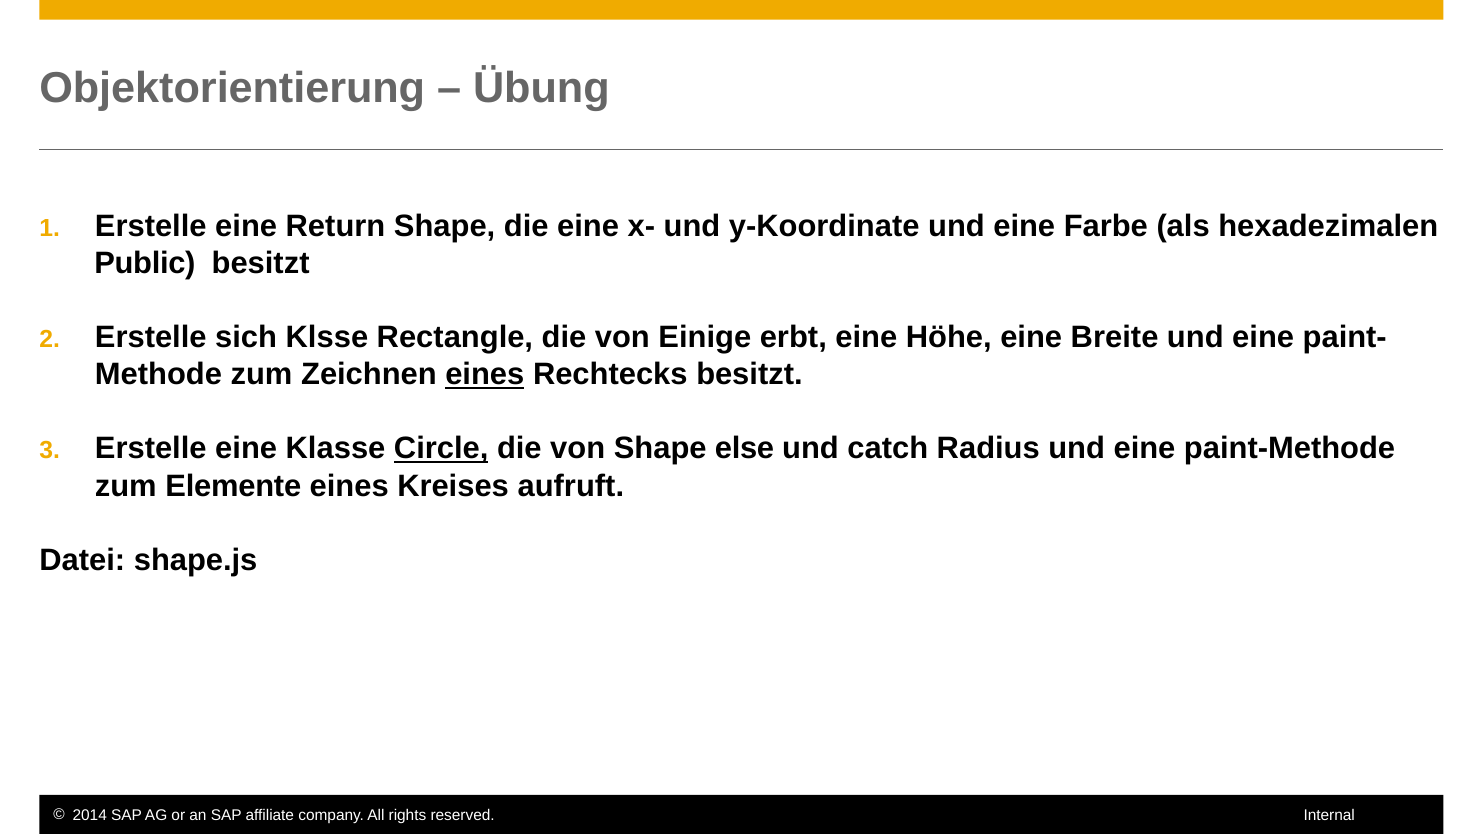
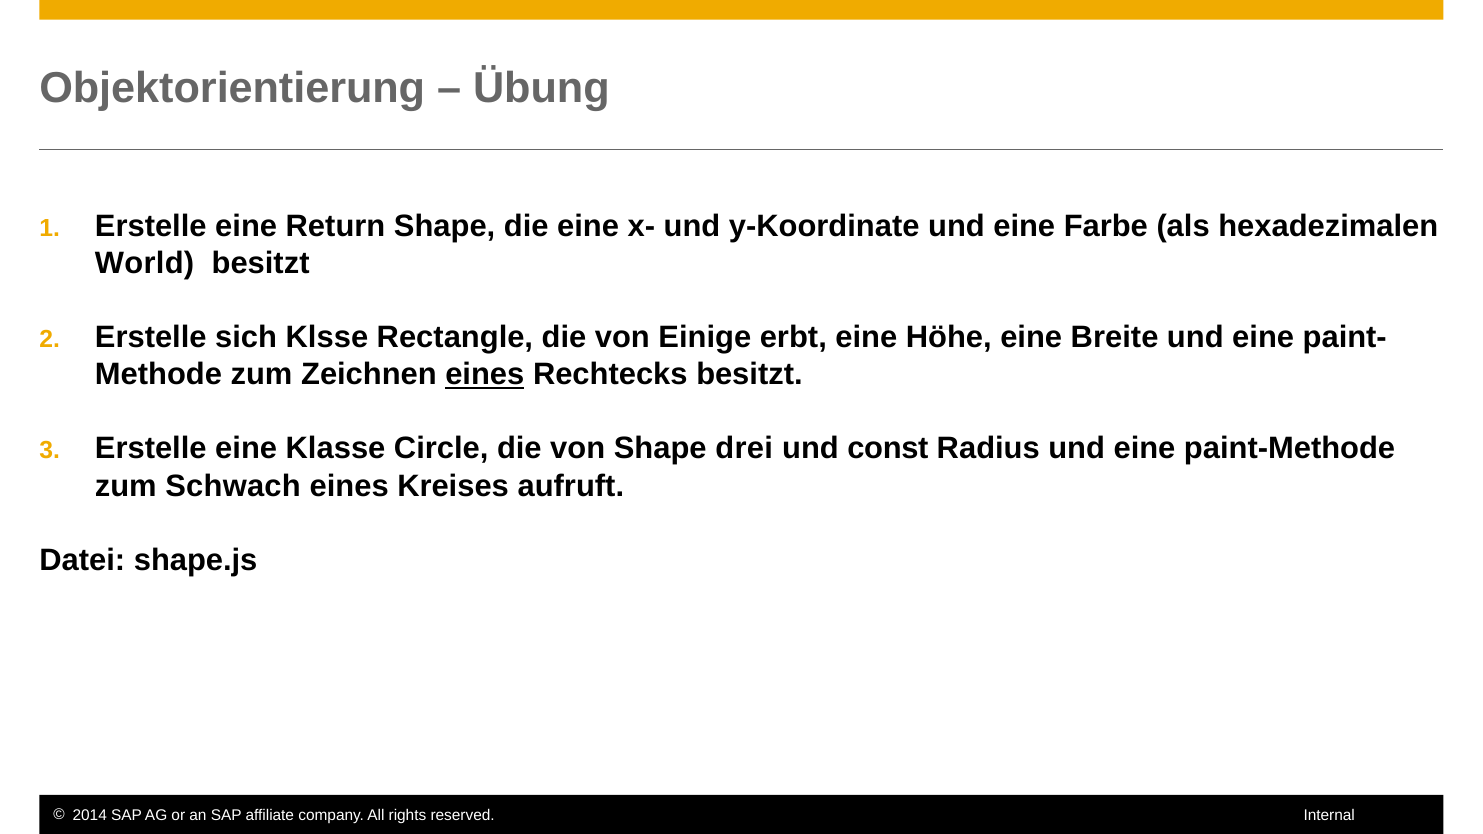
Public: Public -> World
Circle underline: present -> none
else: else -> drei
catch: catch -> const
Elemente: Elemente -> Schwach
